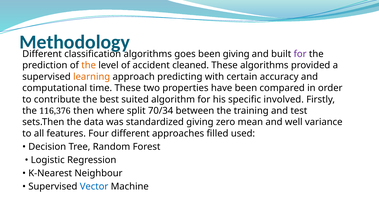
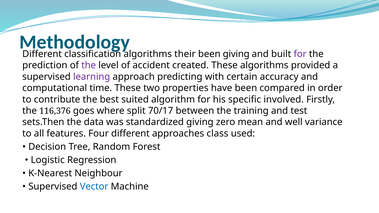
goes: goes -> their
the at (89, 65) colour: orange -> purple
cleaned: cleaned -> created
learning colour: orange -> purple
then: then -> goes
70/34: 70/34 -> 70/17
filled: filled -> class
